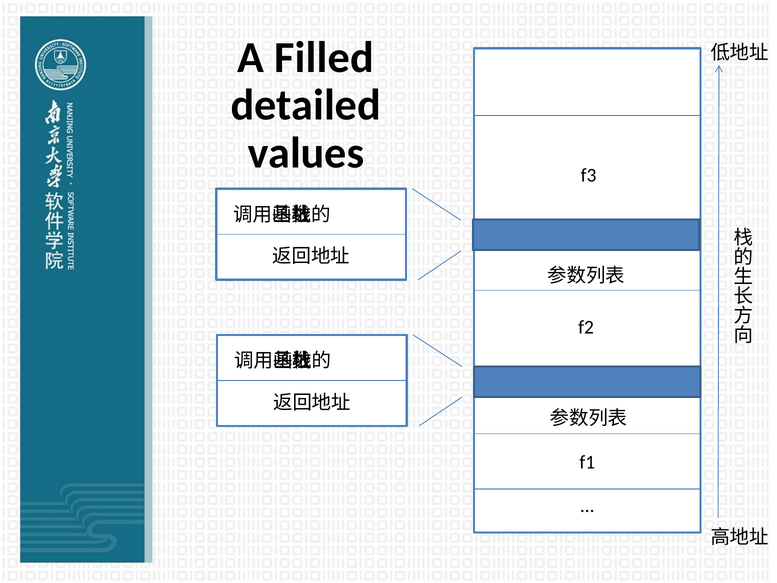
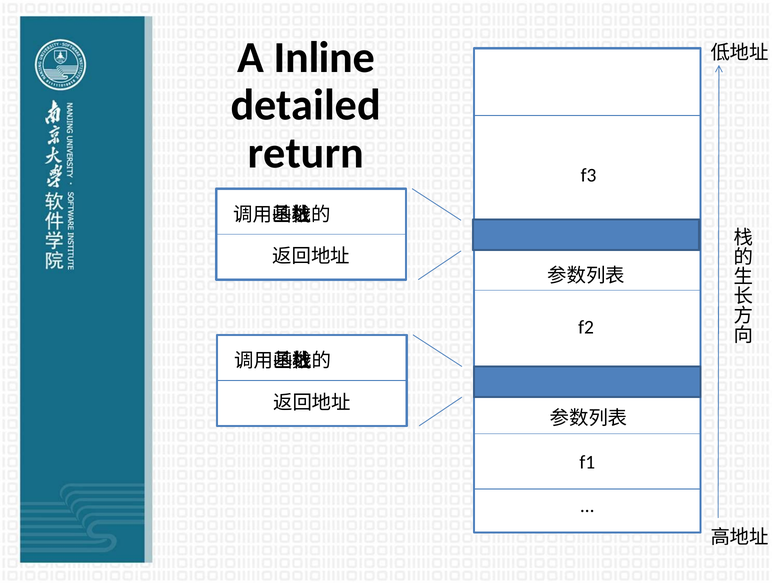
Filled: Filled -> Inline
values: values -> return
